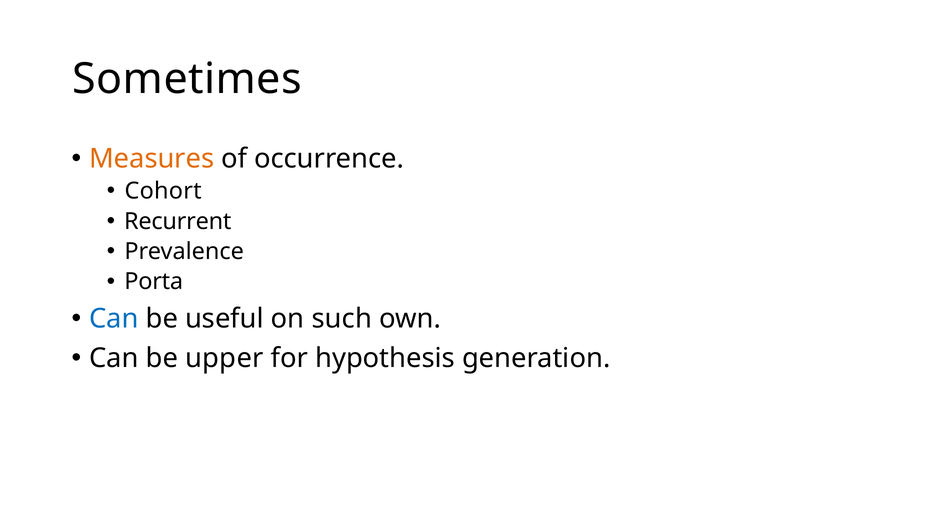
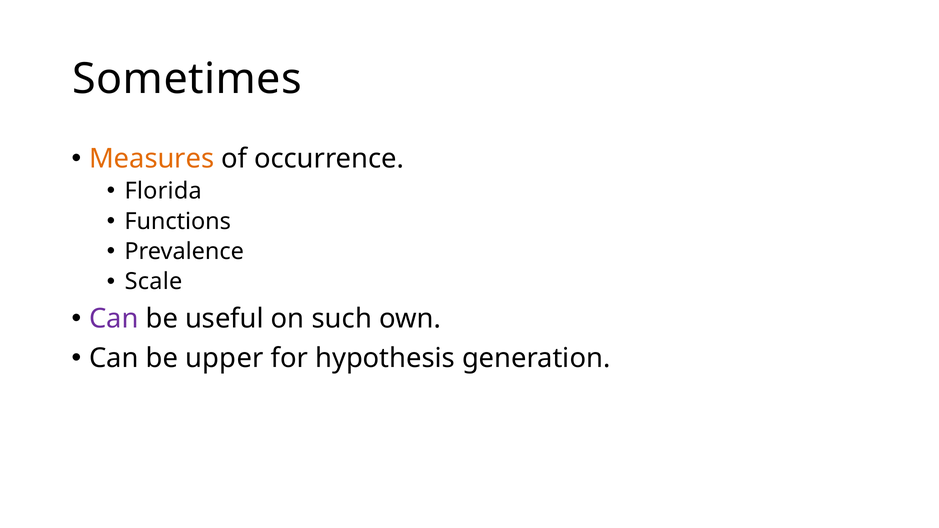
Cohort: Cohort -> Florida
Recurrent: Recurrent -> Functions
Porta: Porta -> Scale
Can at (114, 319) colour: blue -> purple
